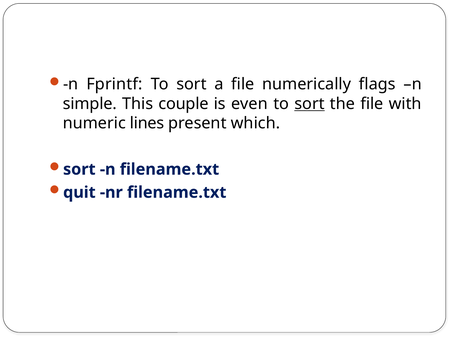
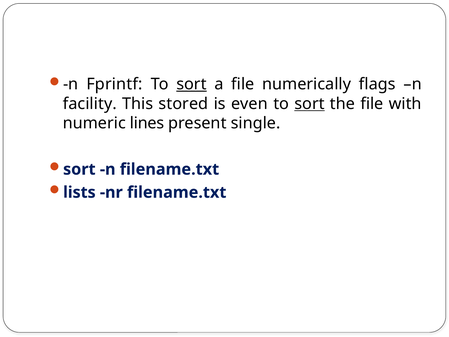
sort at (191, 84) underline: none -> present
simple: simple -> facility
couple: couple -> stored
which: which -> single
quit: quit -> lists
